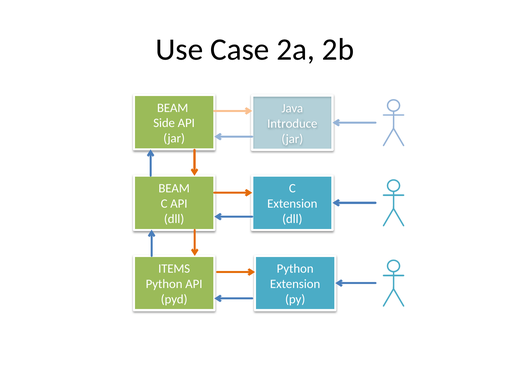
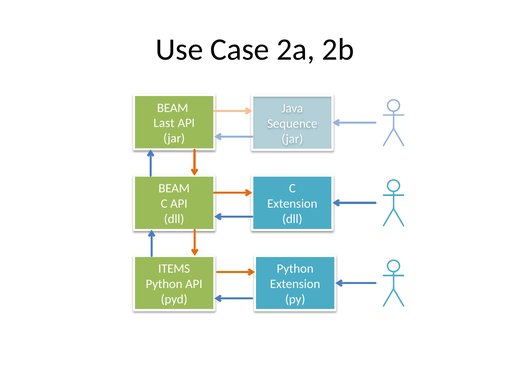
Side: Side -> Last
Introduce: Introduce -> Sequence
